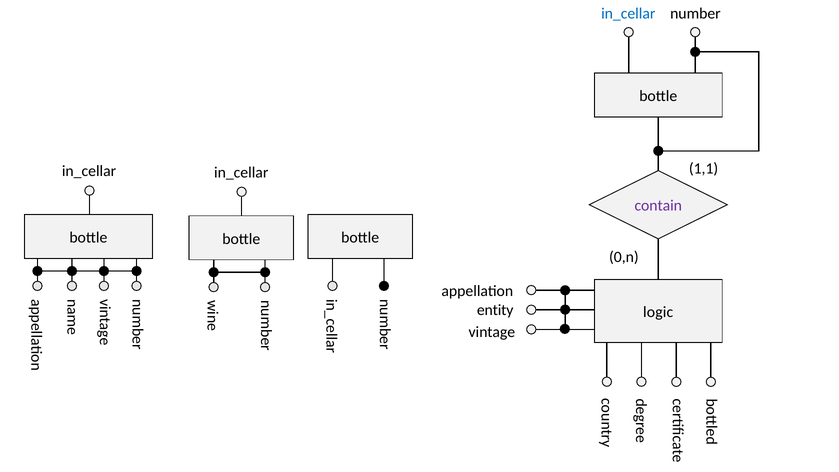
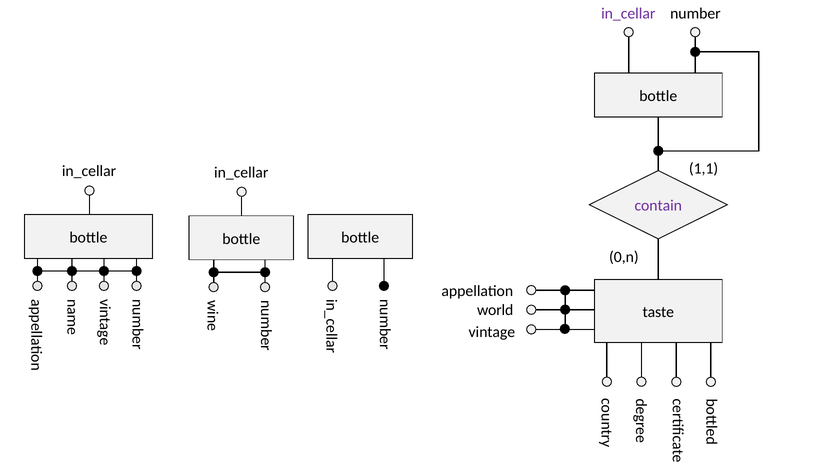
in_cellar at (628, 14) colour: blue -> purple
entity: entity -> world
logic: logic -> taste
